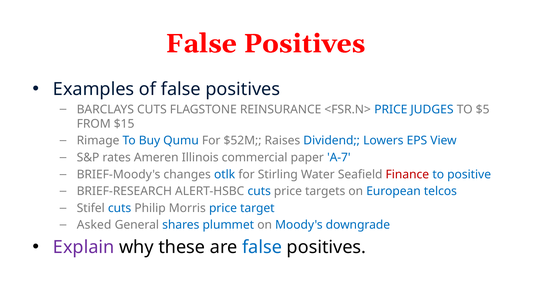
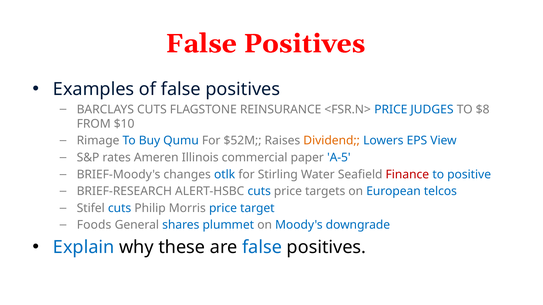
$5: $5 -> $8
$15: $15 -> $10
Dividend colour: blue -> orange
A-7: A-7 -> A-5
Asked: Asked -> Foods
Explain colour: purple -> blue
